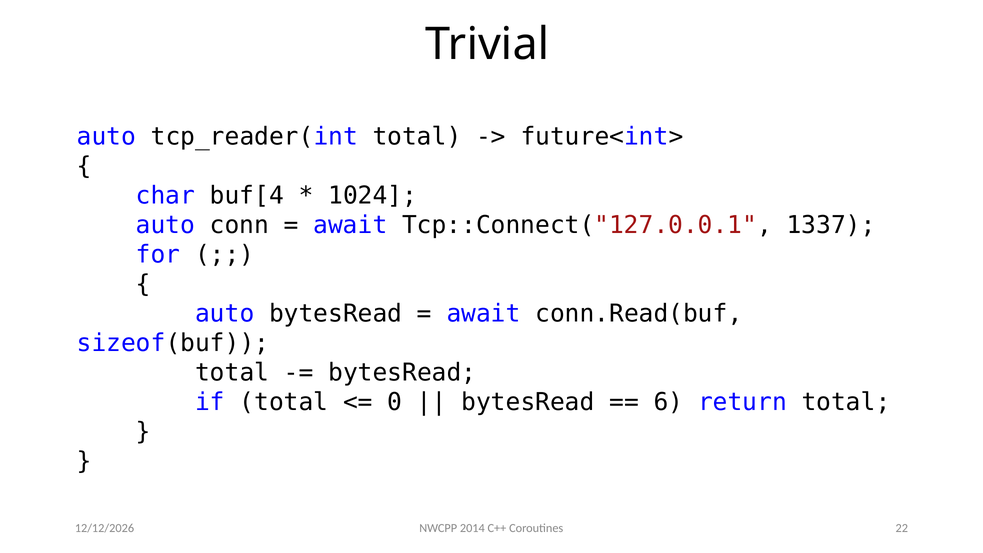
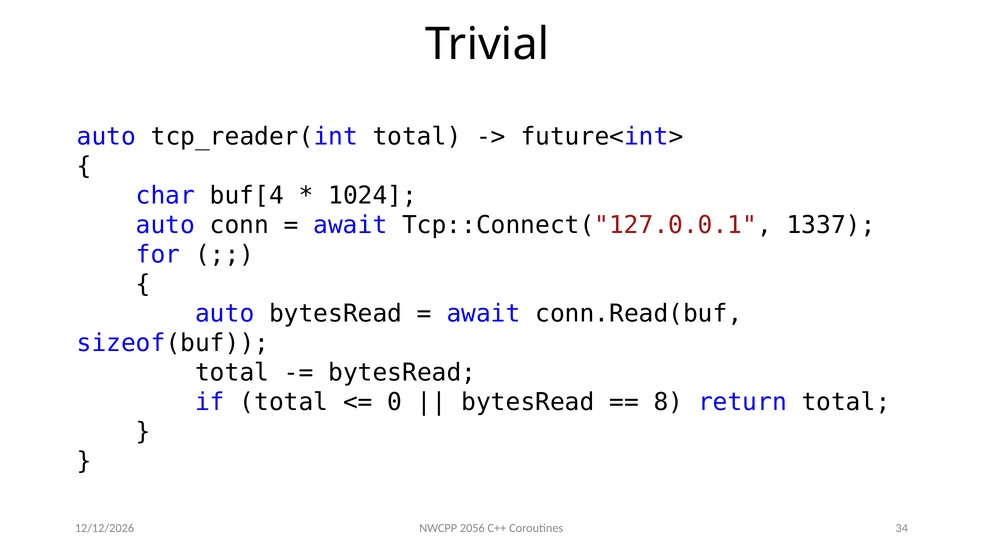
6: 6 -> 8
2014: 2014 -> 2056
22: 22 -> 34
